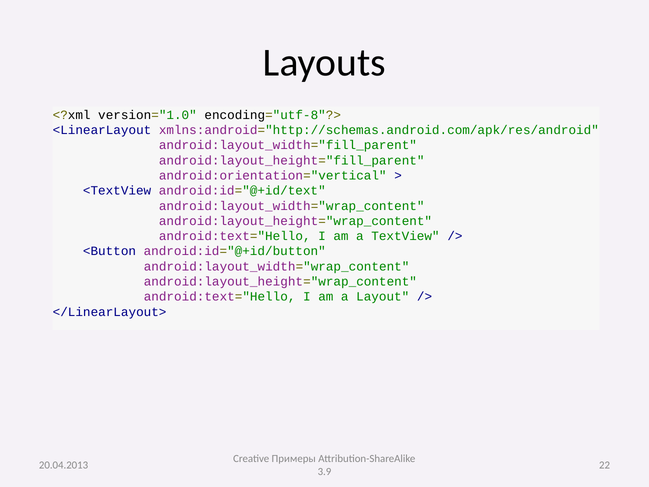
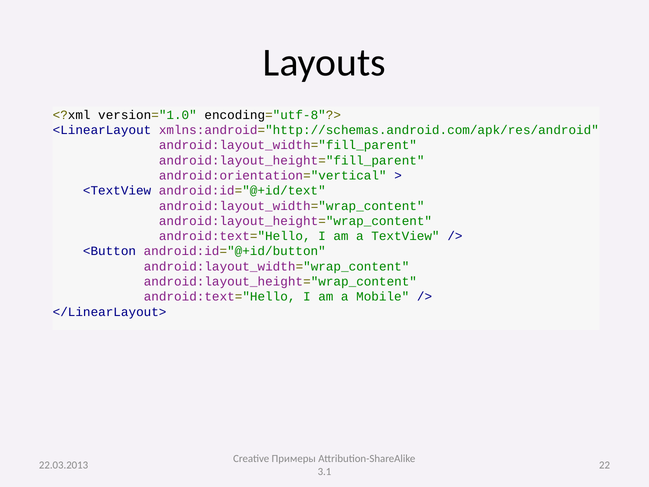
Layout: Layout -> Mobile
20.04.2013: 20.04.2013 -> 22.03.2013
3.9: 3.9 -> 3.1
